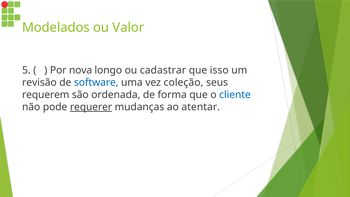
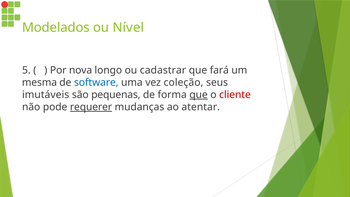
Valor: Valor -> Nível
isso: isso -> fará
revisão: revisão -> mesma
requerem: requerem -> imutáveis
ordenada: ordenada -> pequenas
que at (199, 95) underline: none -> present
cliente colour: blue -> red
